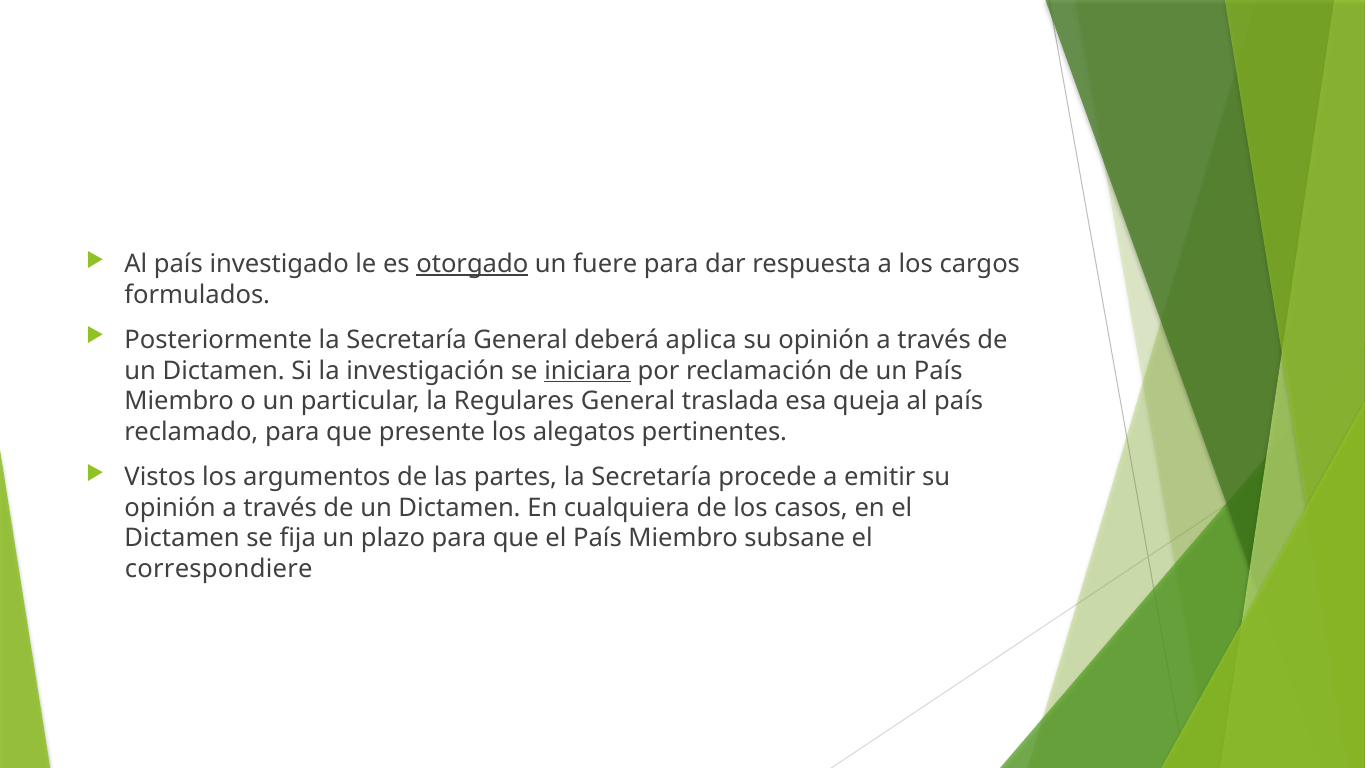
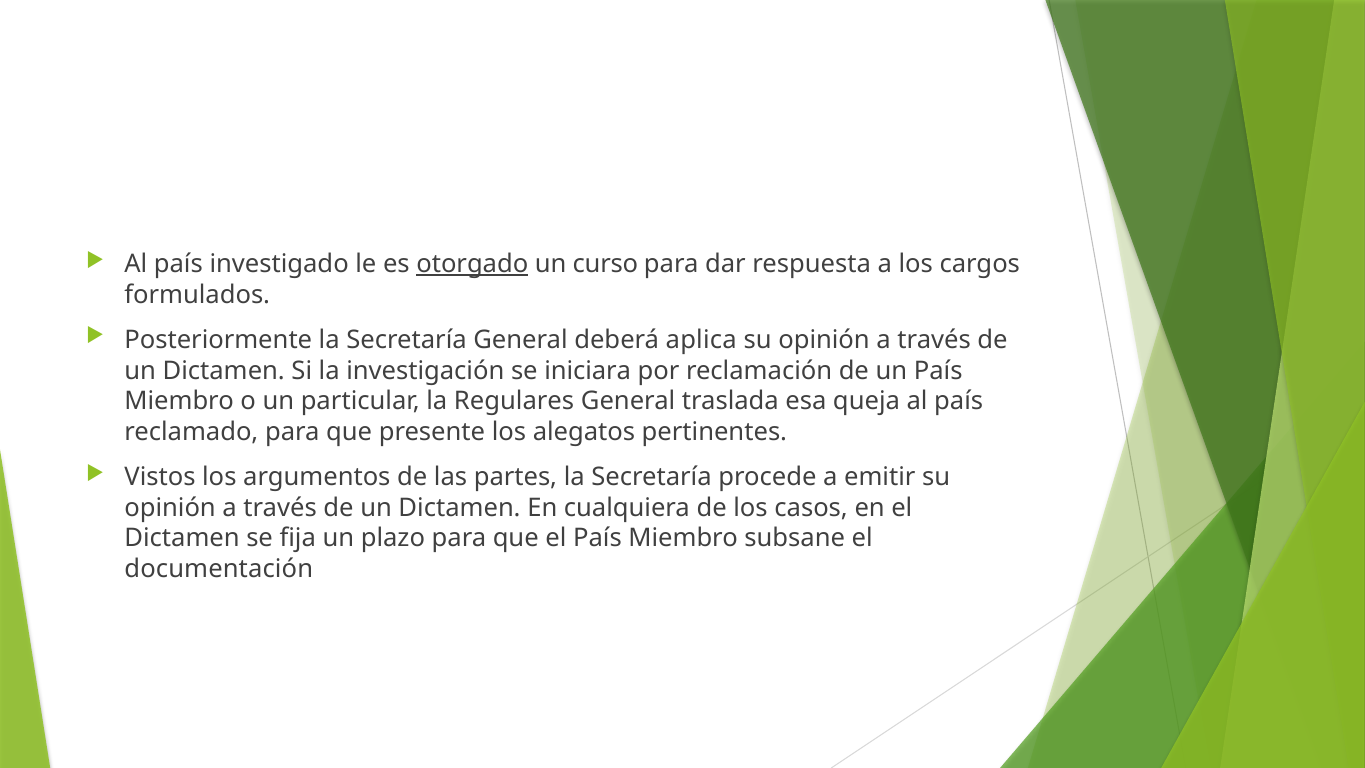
fuere: fuere -> curso
iniciara underline: present -> none
correspondiere: correspondiere -> documentación
